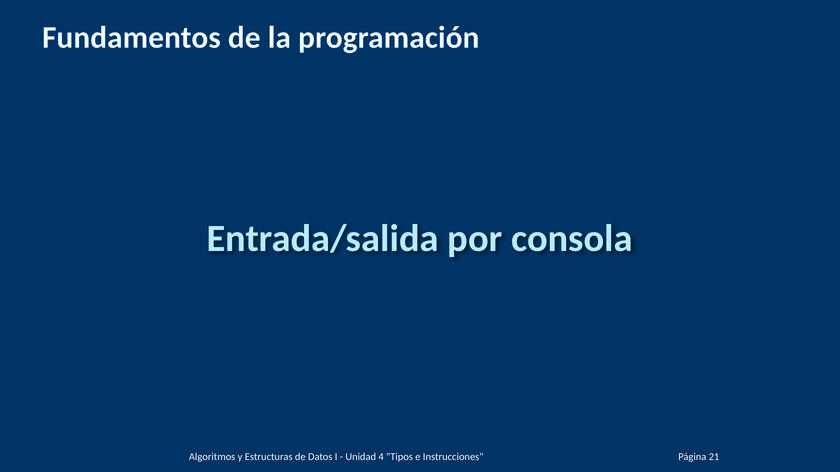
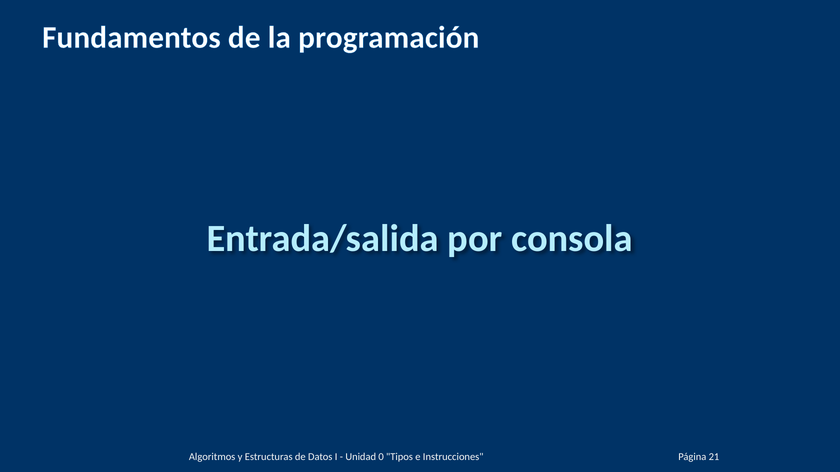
4: 4 -> 0
